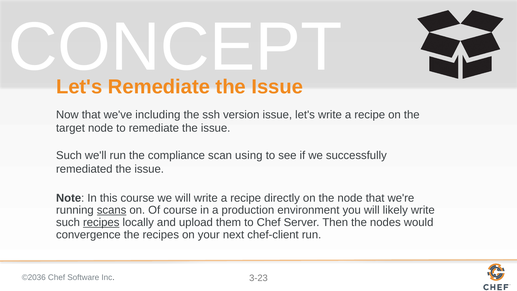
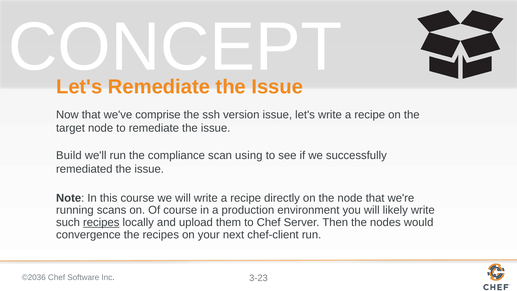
including: including -> comprise
Such at (69, 155): Such -> Build
scans underline: present -> none
